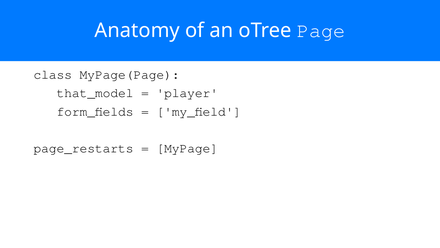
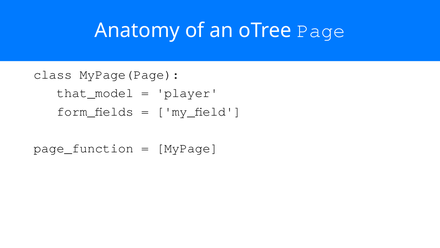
page_restarts: page_restarts -> page_function
